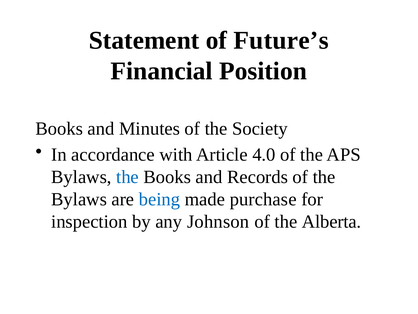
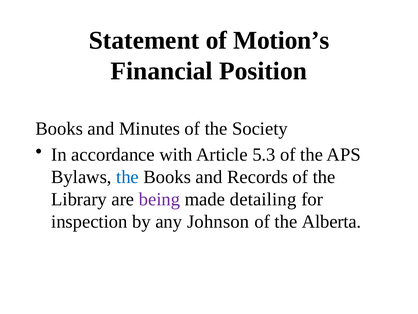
Future’s: Future’s -> Motion’s
4.0: 4.0 -> 5.3
Bylaws at (79, 199): Bylaws -> Library
being colour: blue -> purple
purchase: purchase -> detailing
